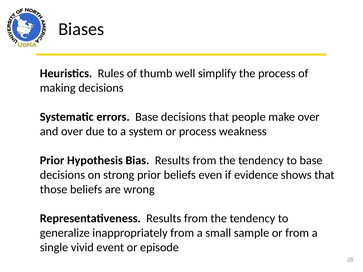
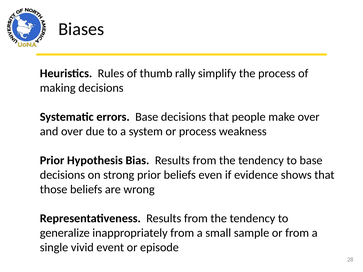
well: well -> rally
